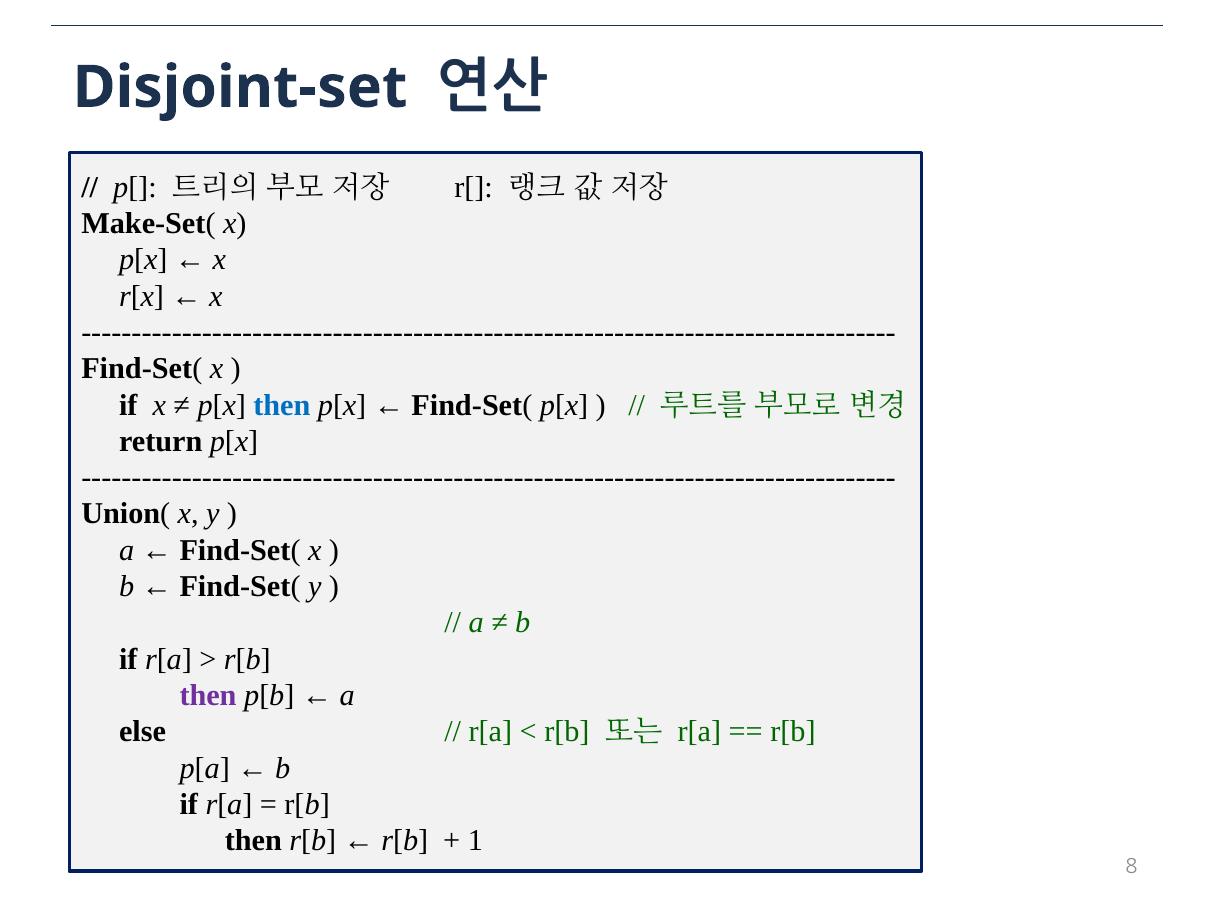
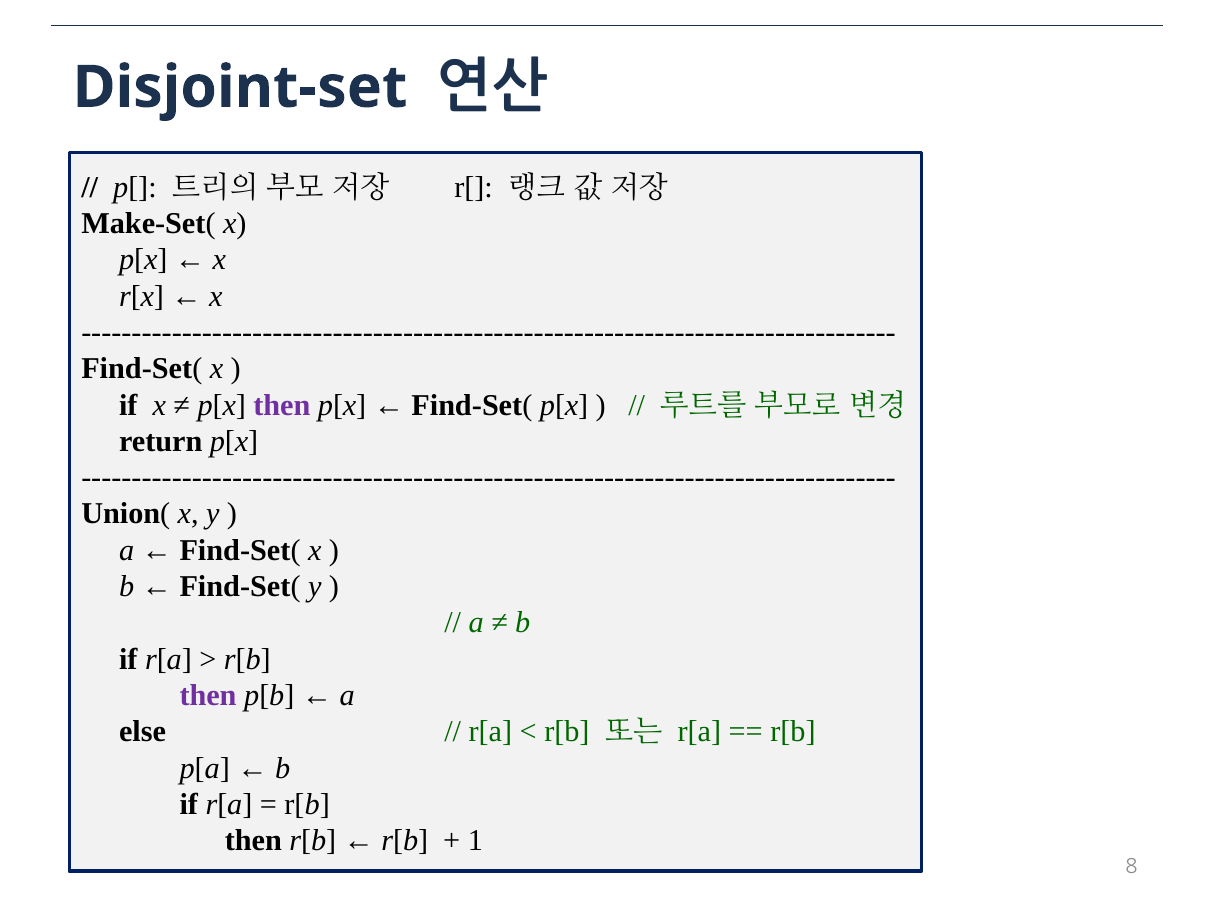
then at (282, 405) colour: blue -> purple
